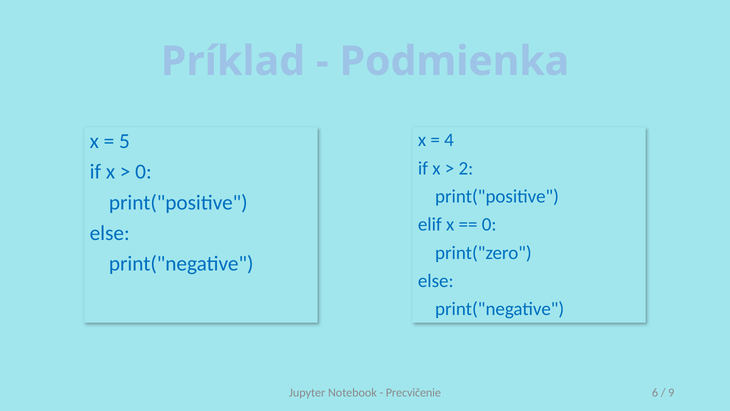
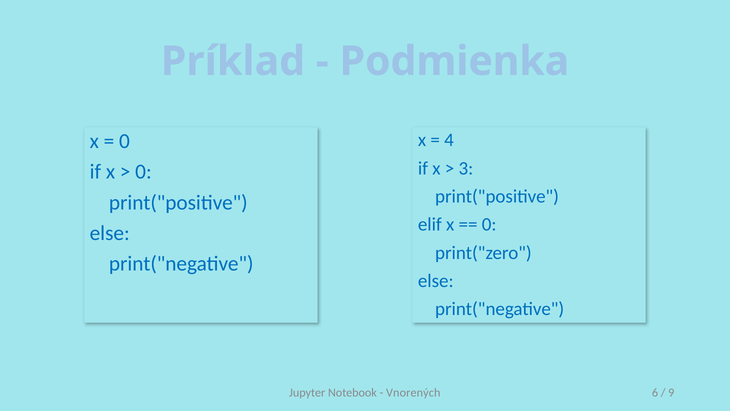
5 at (124, 141): 5 -> 0
2: 2 -> 3
Precvičenie: Precvičenie -> Vnorených
